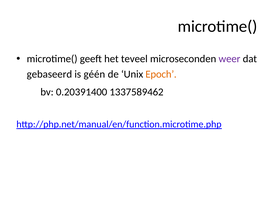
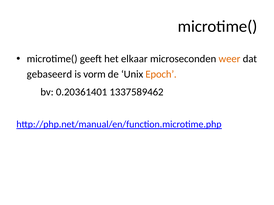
teveel: teveel -> elkaar
weer colour: purple -> orange
géén: géén -> vorm
0.20391400: 0.20391400 -> 0.20361401
